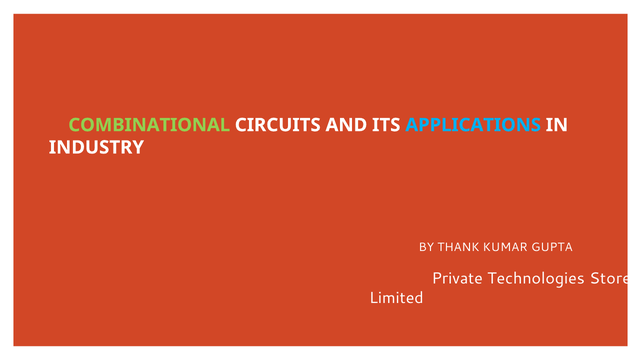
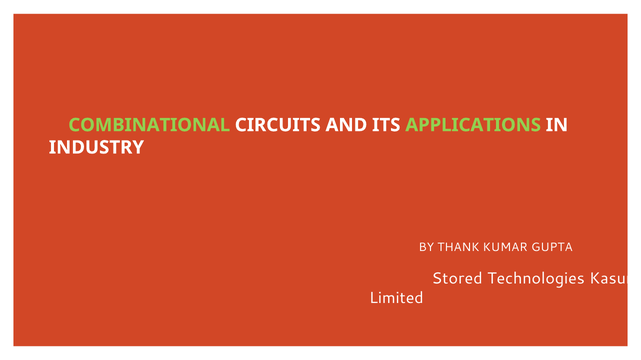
APPLICATIONS colour: light blue -> light green
Private: Private -> Stored
Stored: Stored -> Kasura
